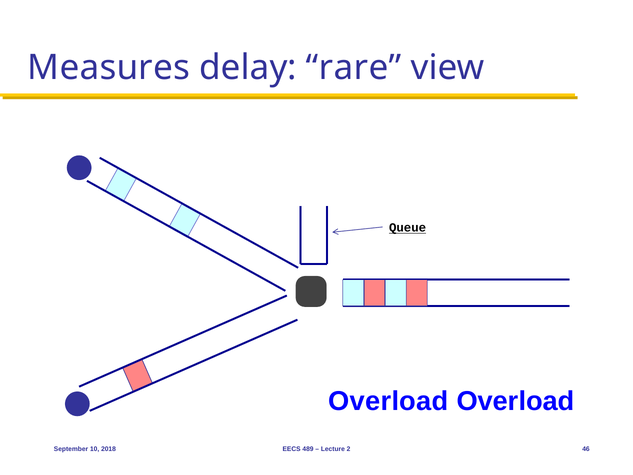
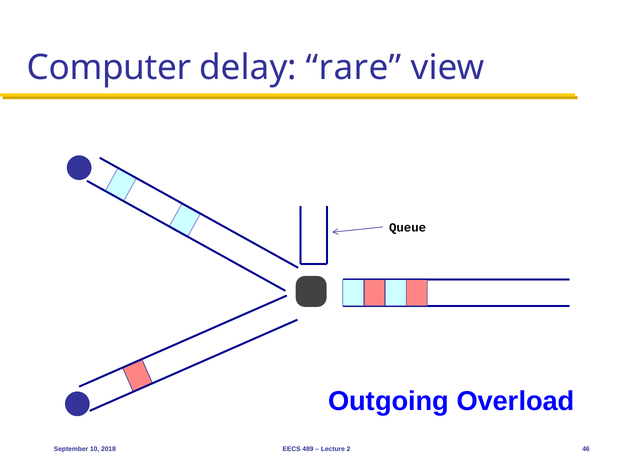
Measures: Measures -> Computer
Queue underline: present -> none
Overload at (388, 401): Overload -> Outgoing
